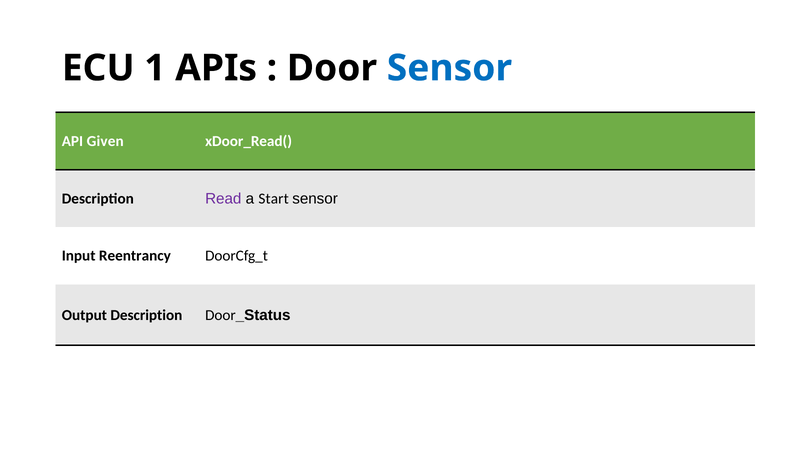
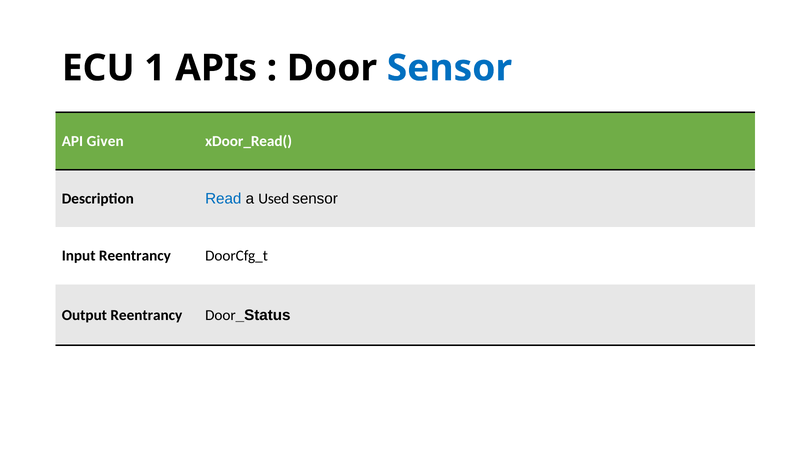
Read colour: purple -> blue
Start: Start -> Used
Output Description: Description -> Reentrancy
